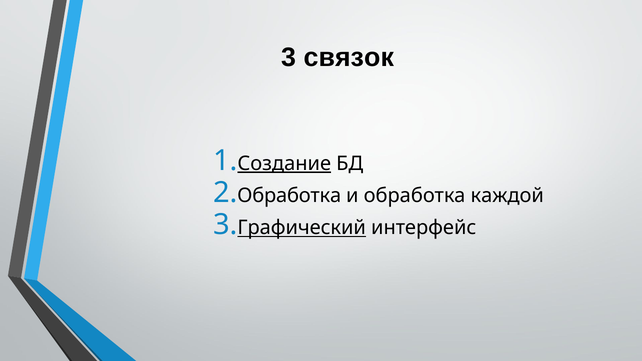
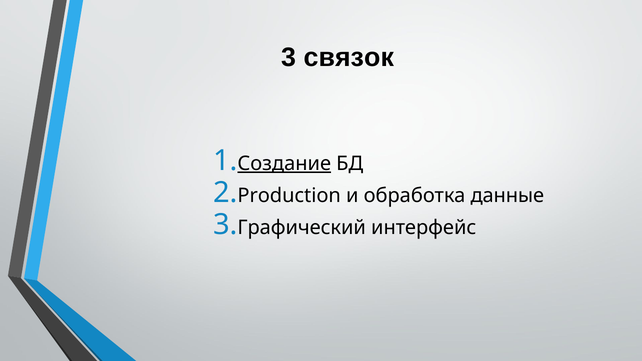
Обработка at (289, 196): Обработка -> Production
каждой: каждой -> данные
Графический underline: present -> none
